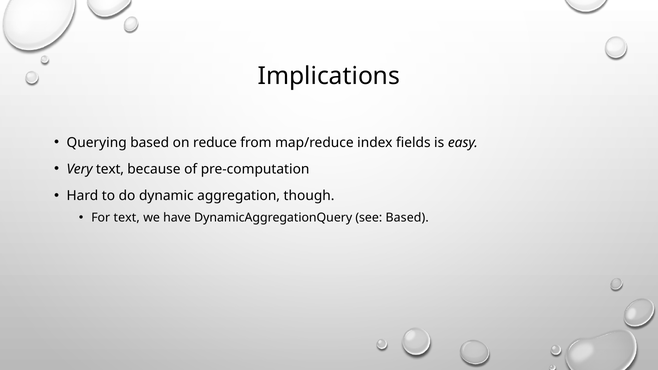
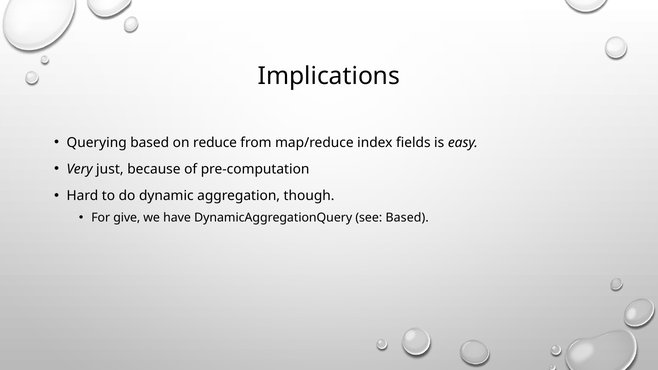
Very text: text -> just
For text: text -> give
